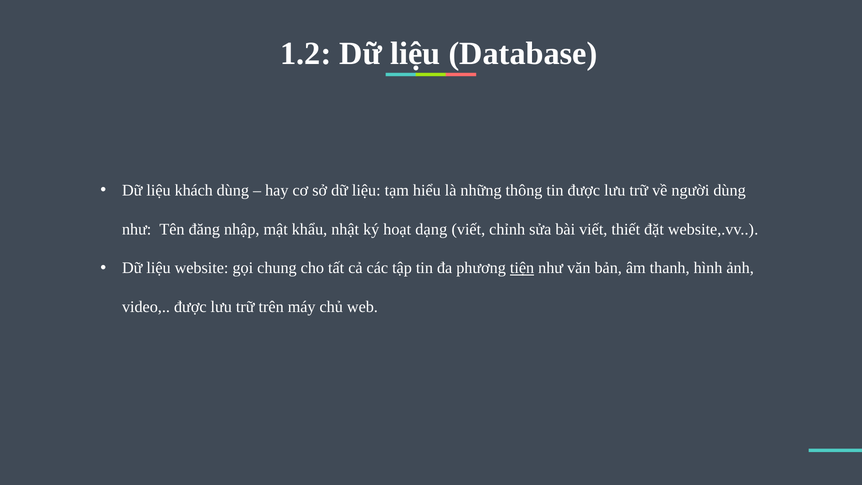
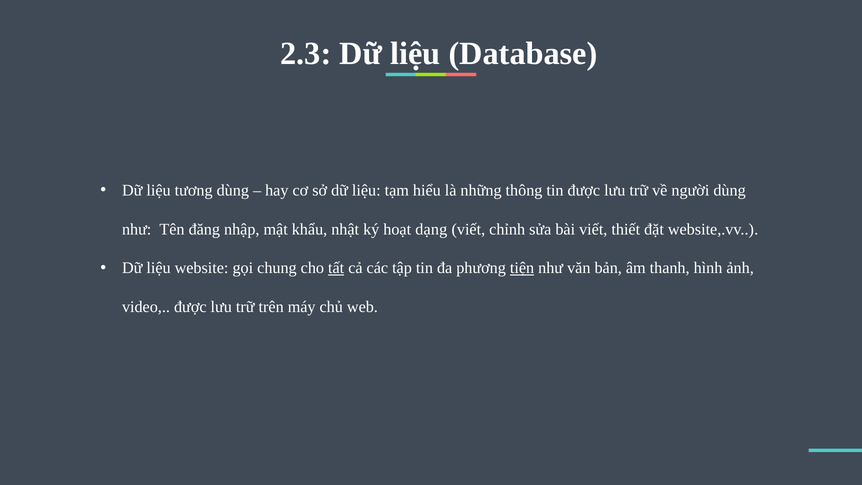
1.2: 1.2 -> 2.3
khách: khách -> tương
tất underline: none -> present
